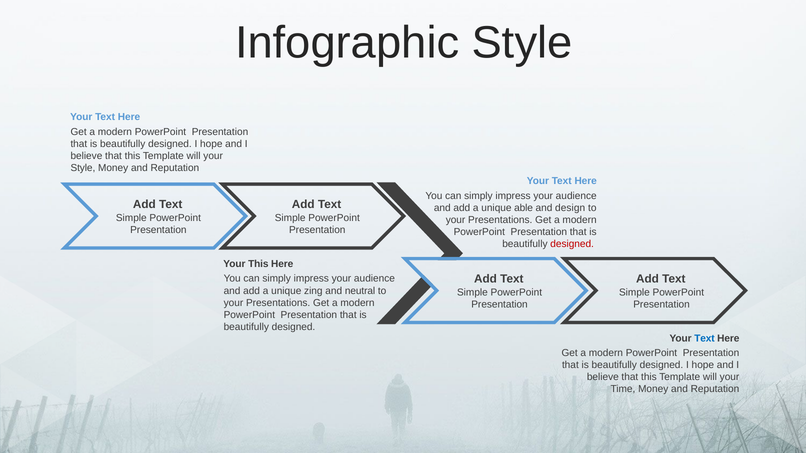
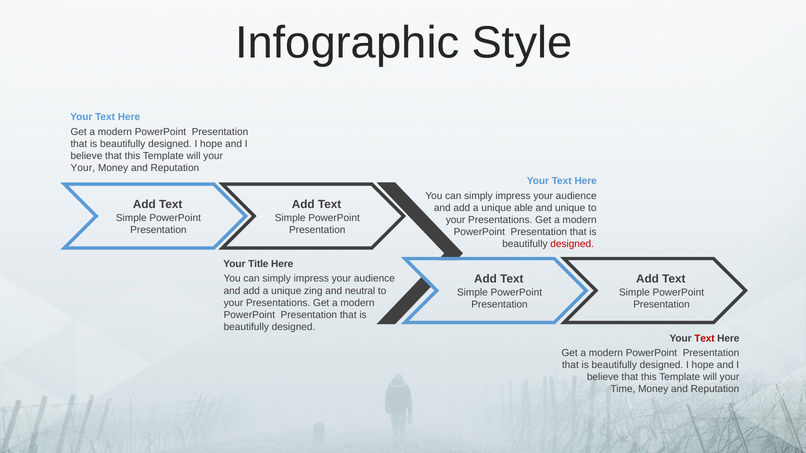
Style at (83, 168): Style -> Your
and design: design -> unique
Your This: This -> Title
Text at (704, 339) colour: blue -> red
